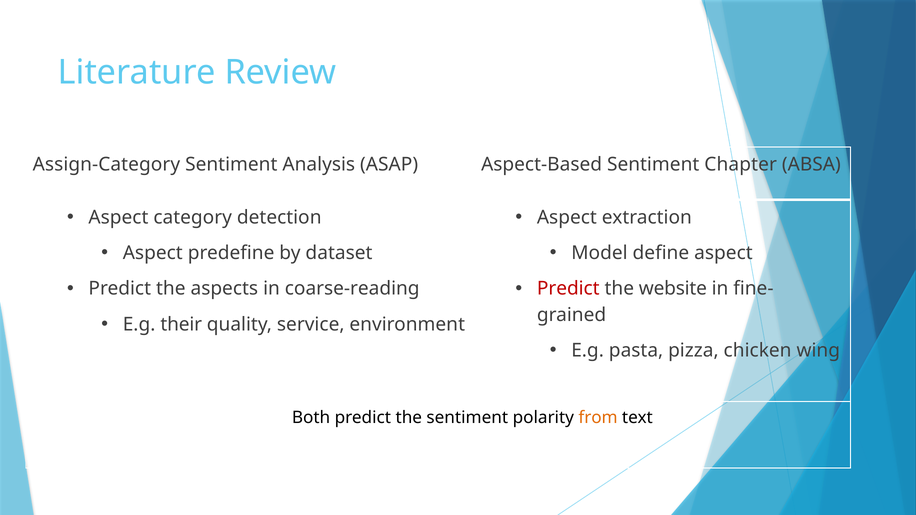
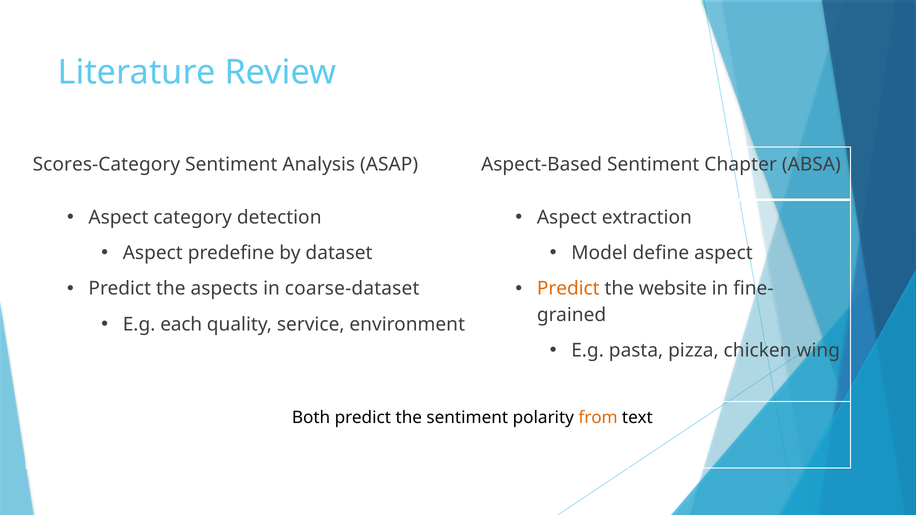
Assign-Category: Assign-Category -> Scores-Category
coarse-reading: coarse-reading -> coarse-dataset
Predict at (568, 289) colour: red -> orange
their: their -> each
